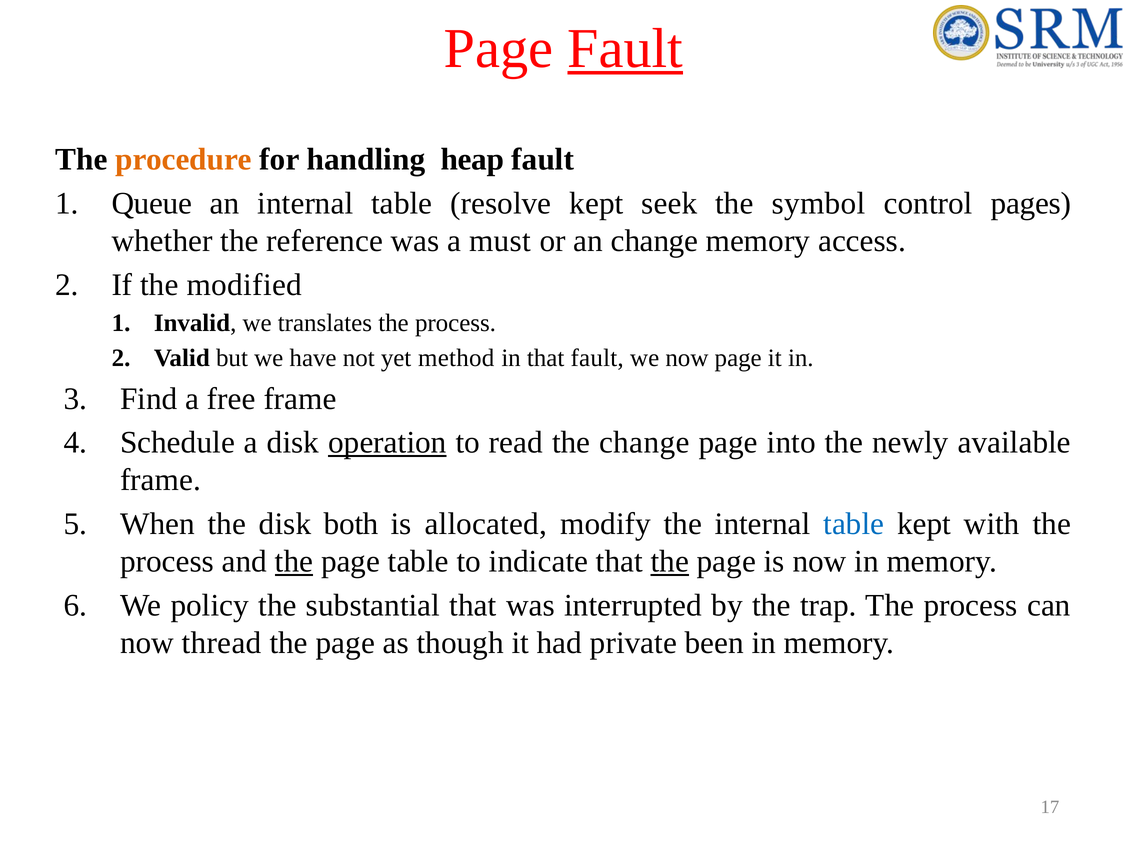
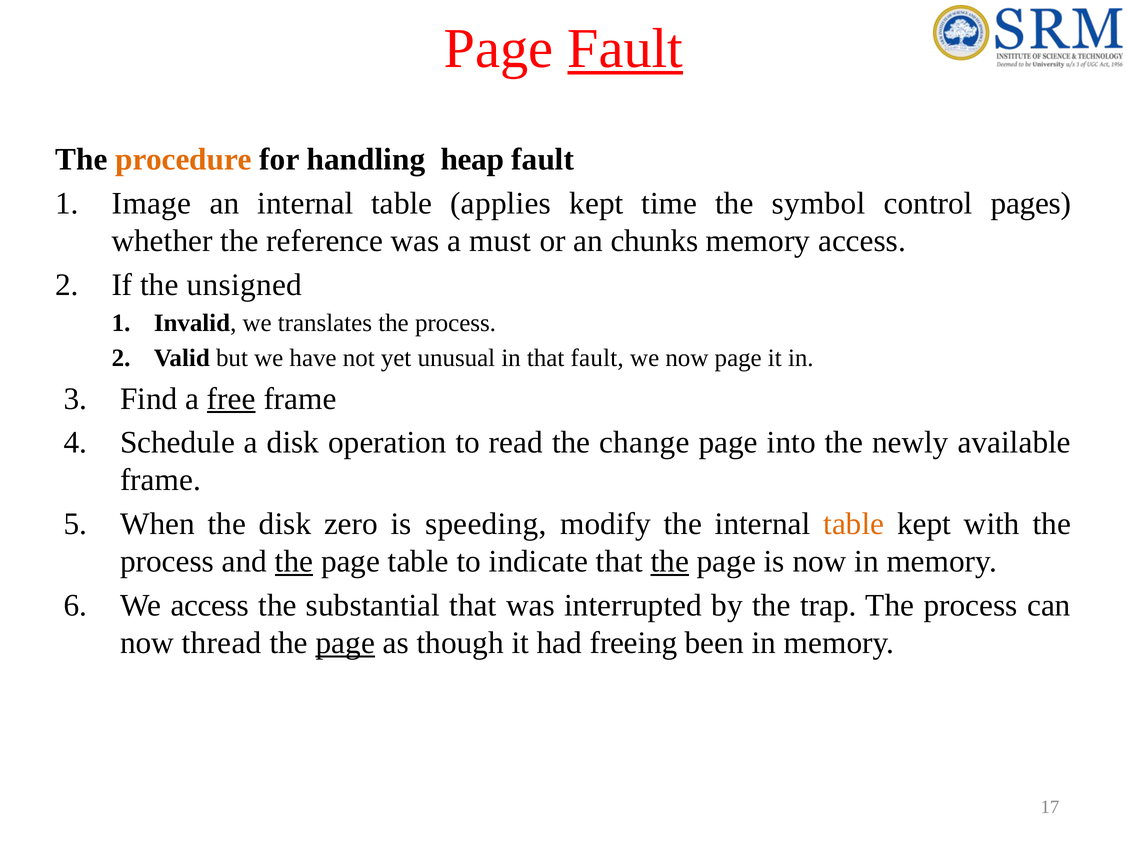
Queue: Queue -> Image
resolve: resolve -> applies
seek: seek -> time
an change: change -> chunks
modified: modified -> unsigned
method: method -> unusual
free underline: none -> present
operation underline: present -> none
both: both -> zero
allocated: allocated -> speeding
table at (854, 524) colour: blue -> orange
We policy: policy -> access
page at (345, 643) underline: none -> present
private: private -> freeing
